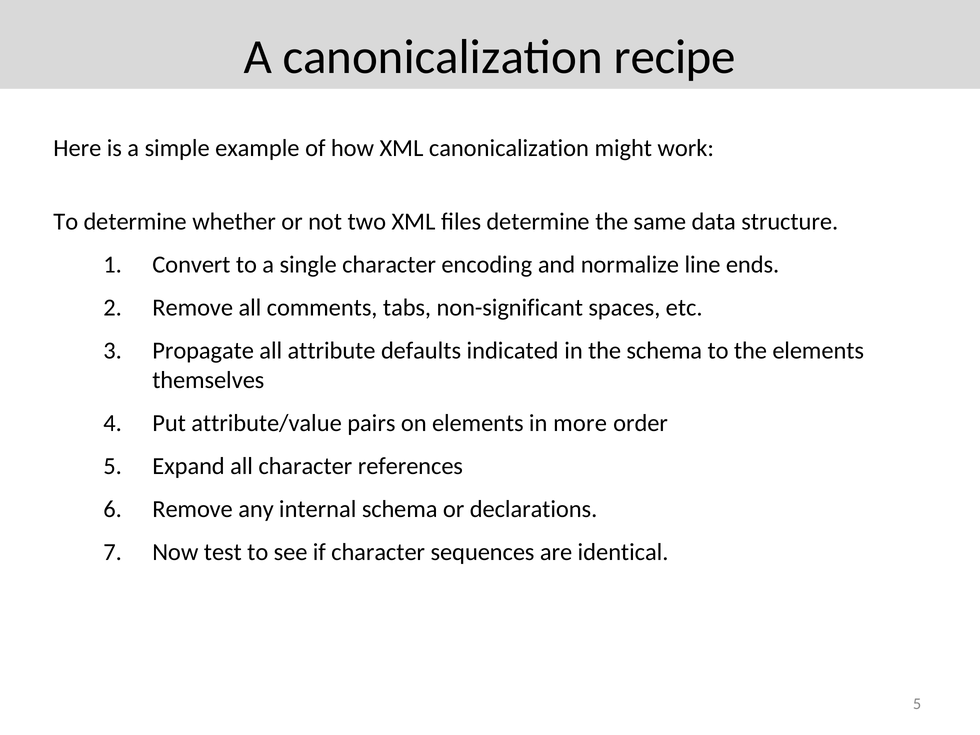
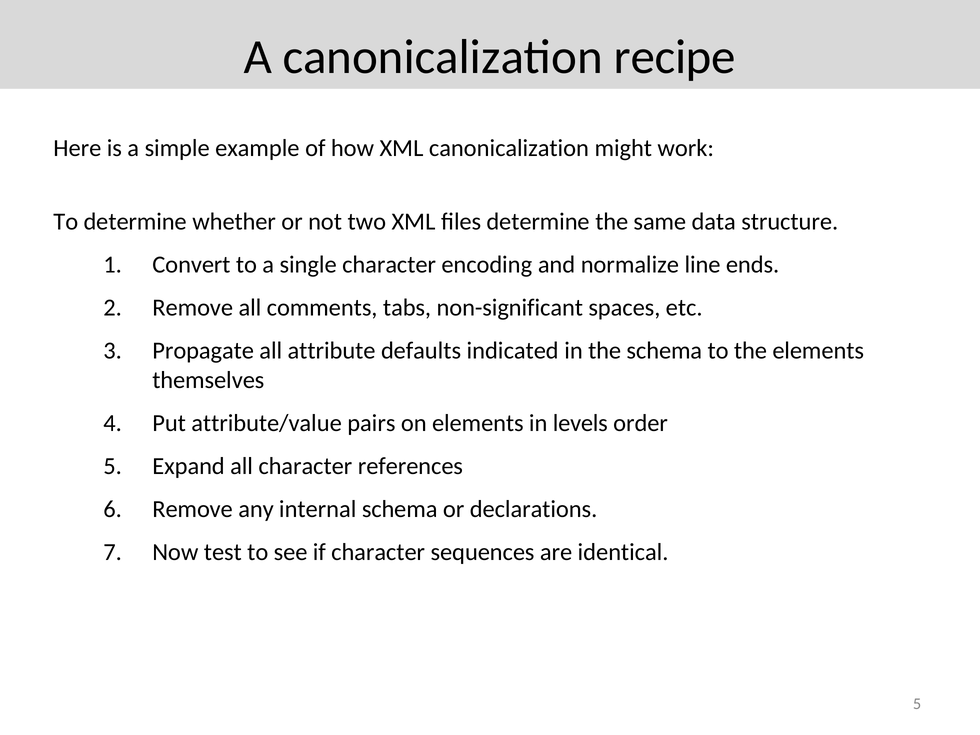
more: more -> levels
